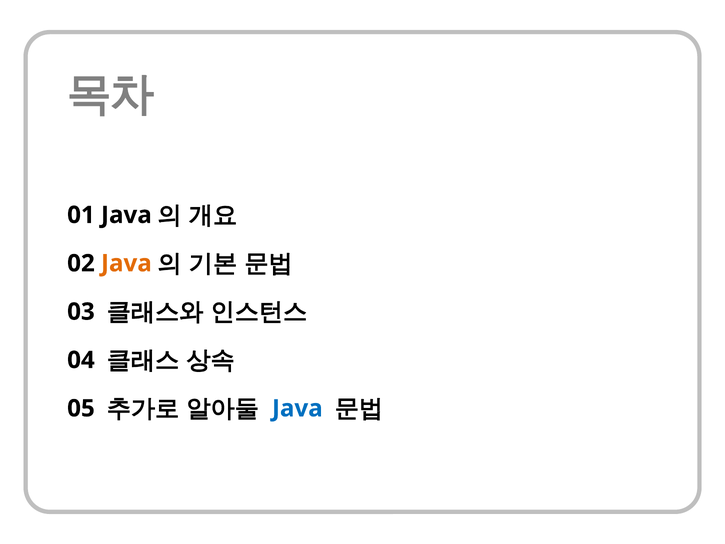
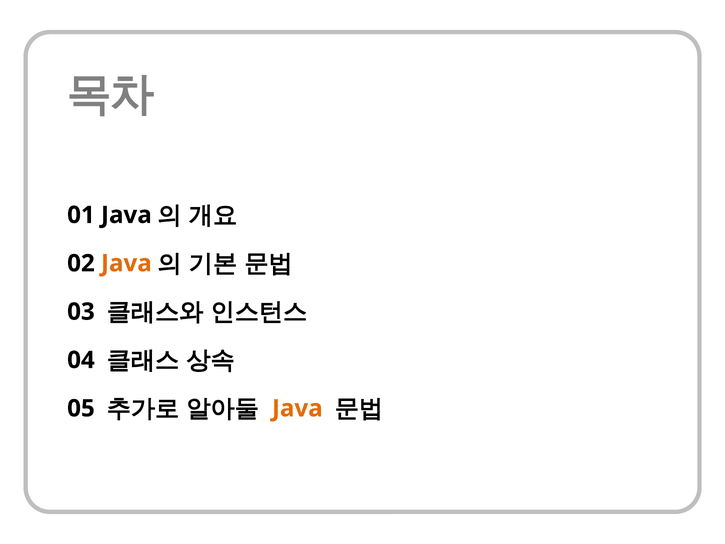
Java at (297, 408) colour: blue -> orange
